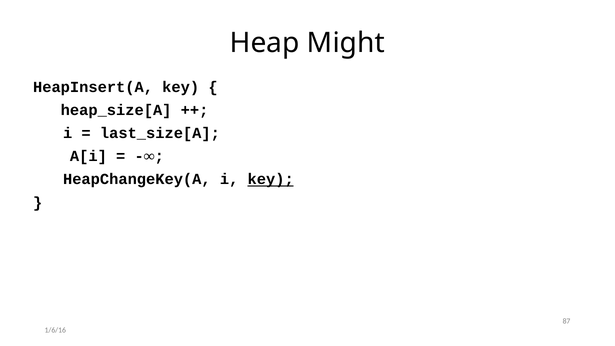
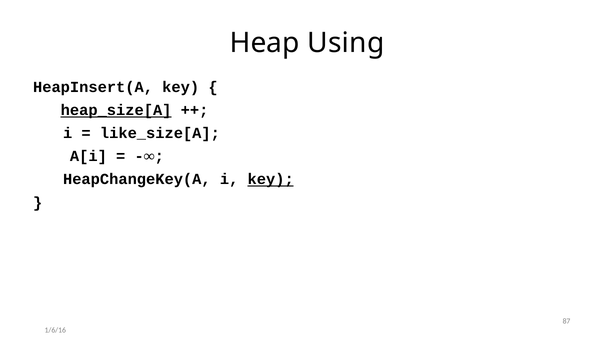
Might: Might -> Using
heap_size[A underline: none -> present
last_size[A: last_size[A -> like_size[A
